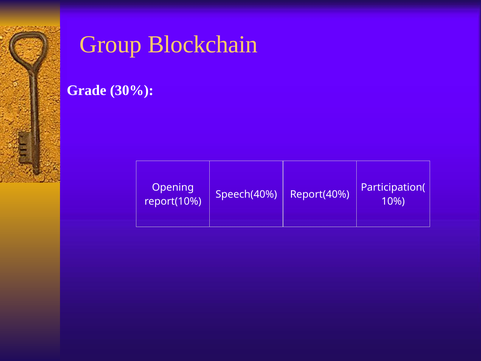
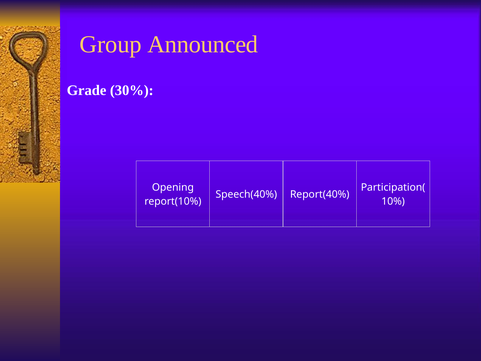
Blockchain: Blockchain -> Announced
